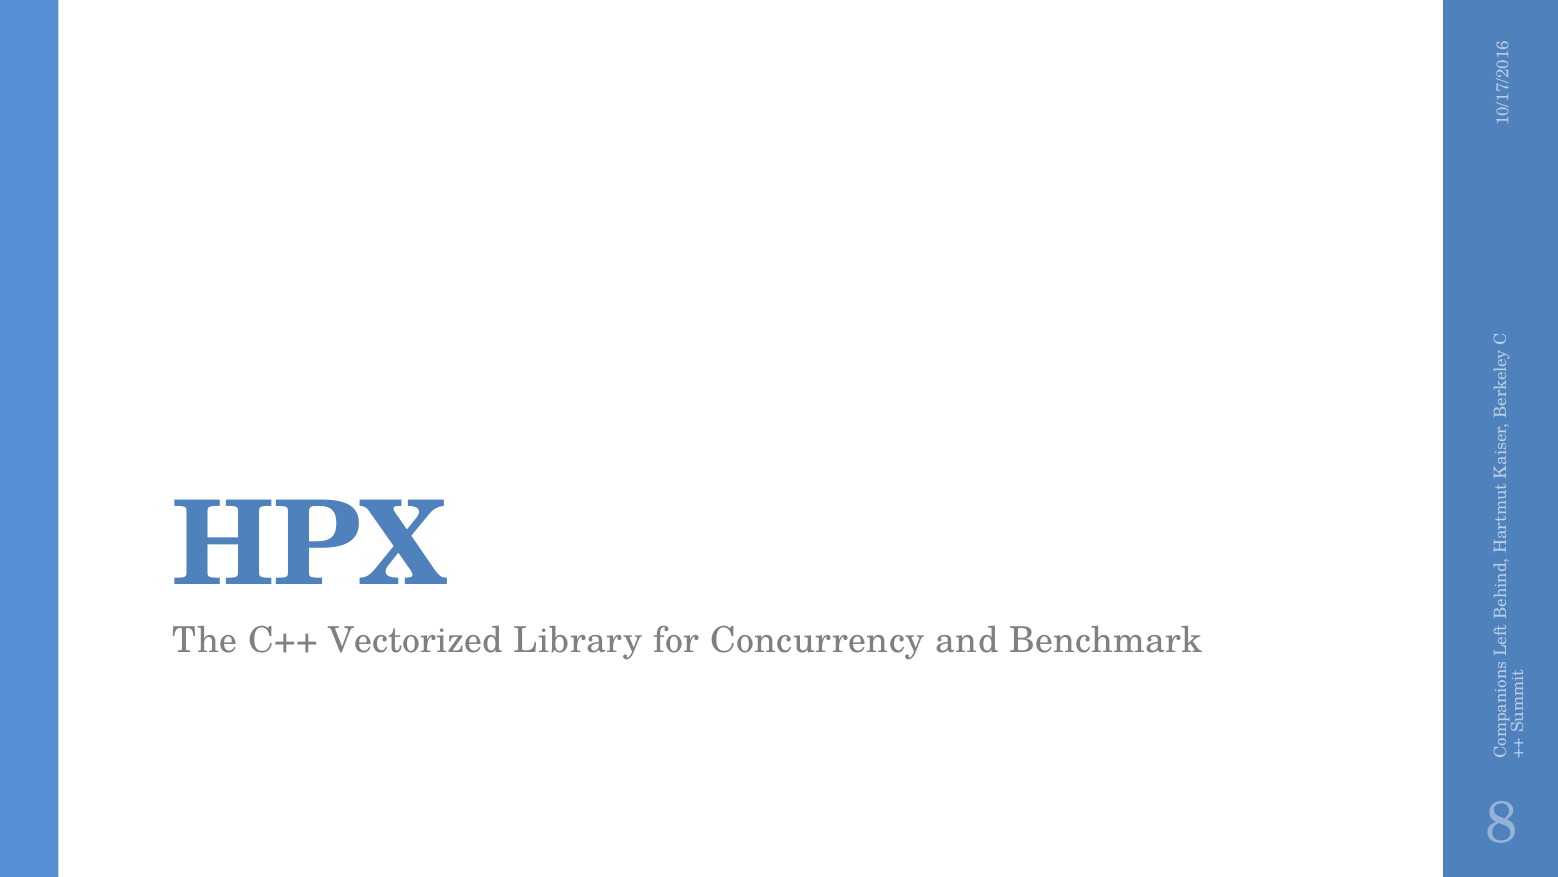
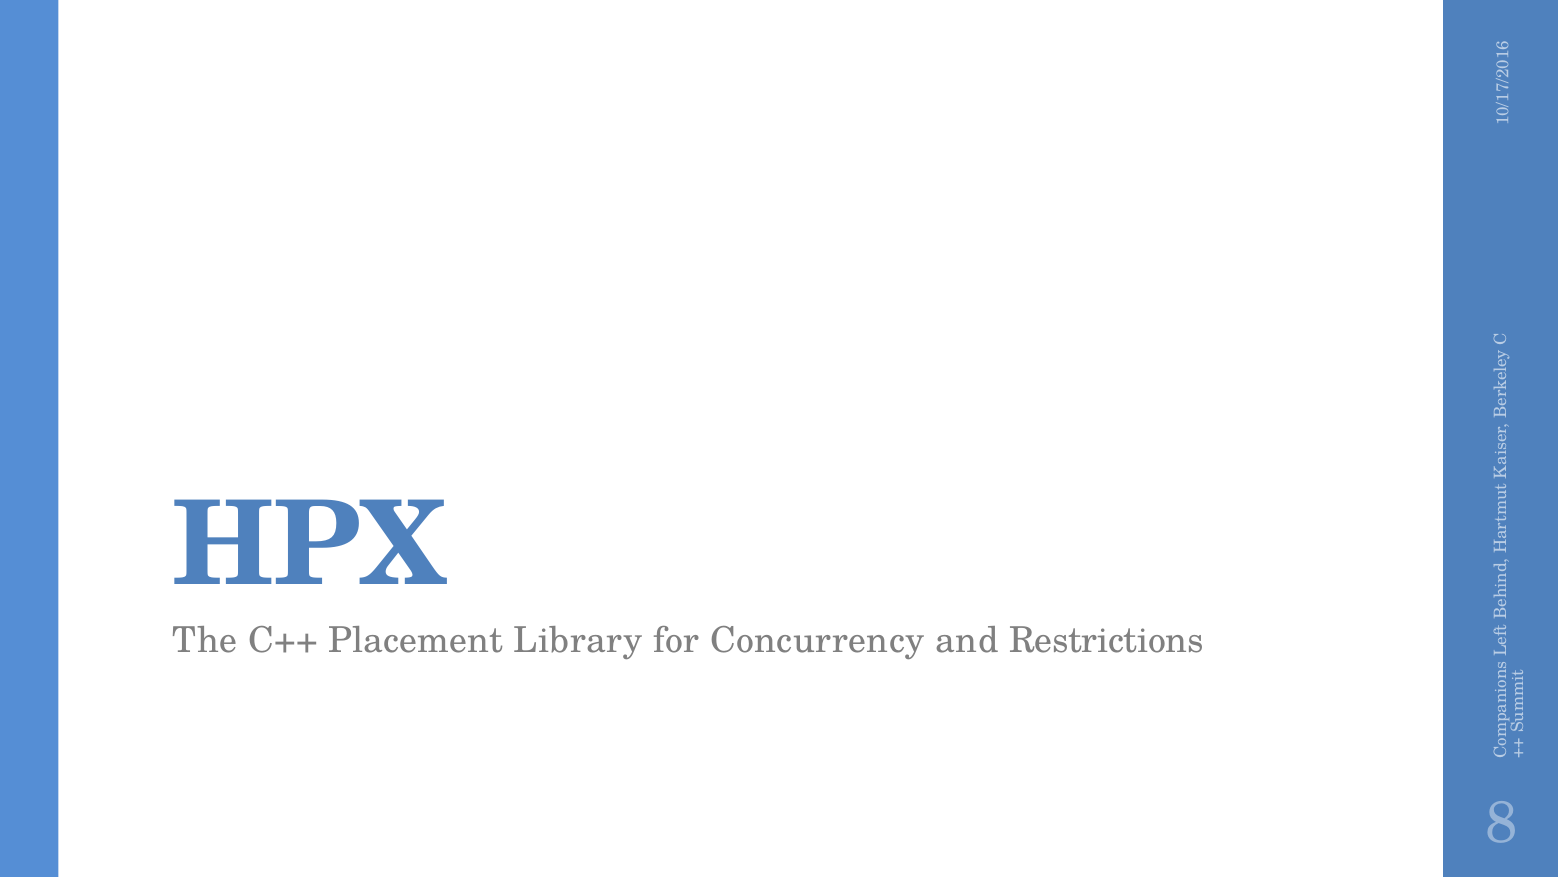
Vectorized: Vectorized -> Placement
Benchmark: Benchmark -> Restrictions
